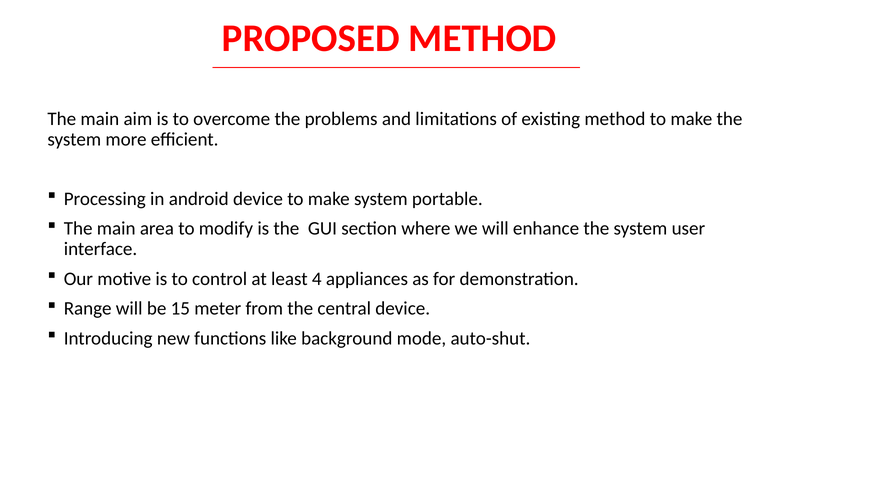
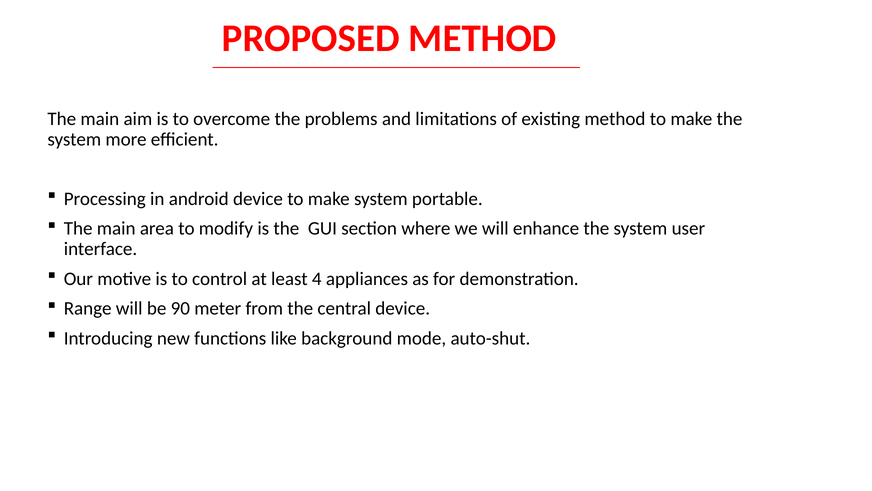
15: 15 -> 90
